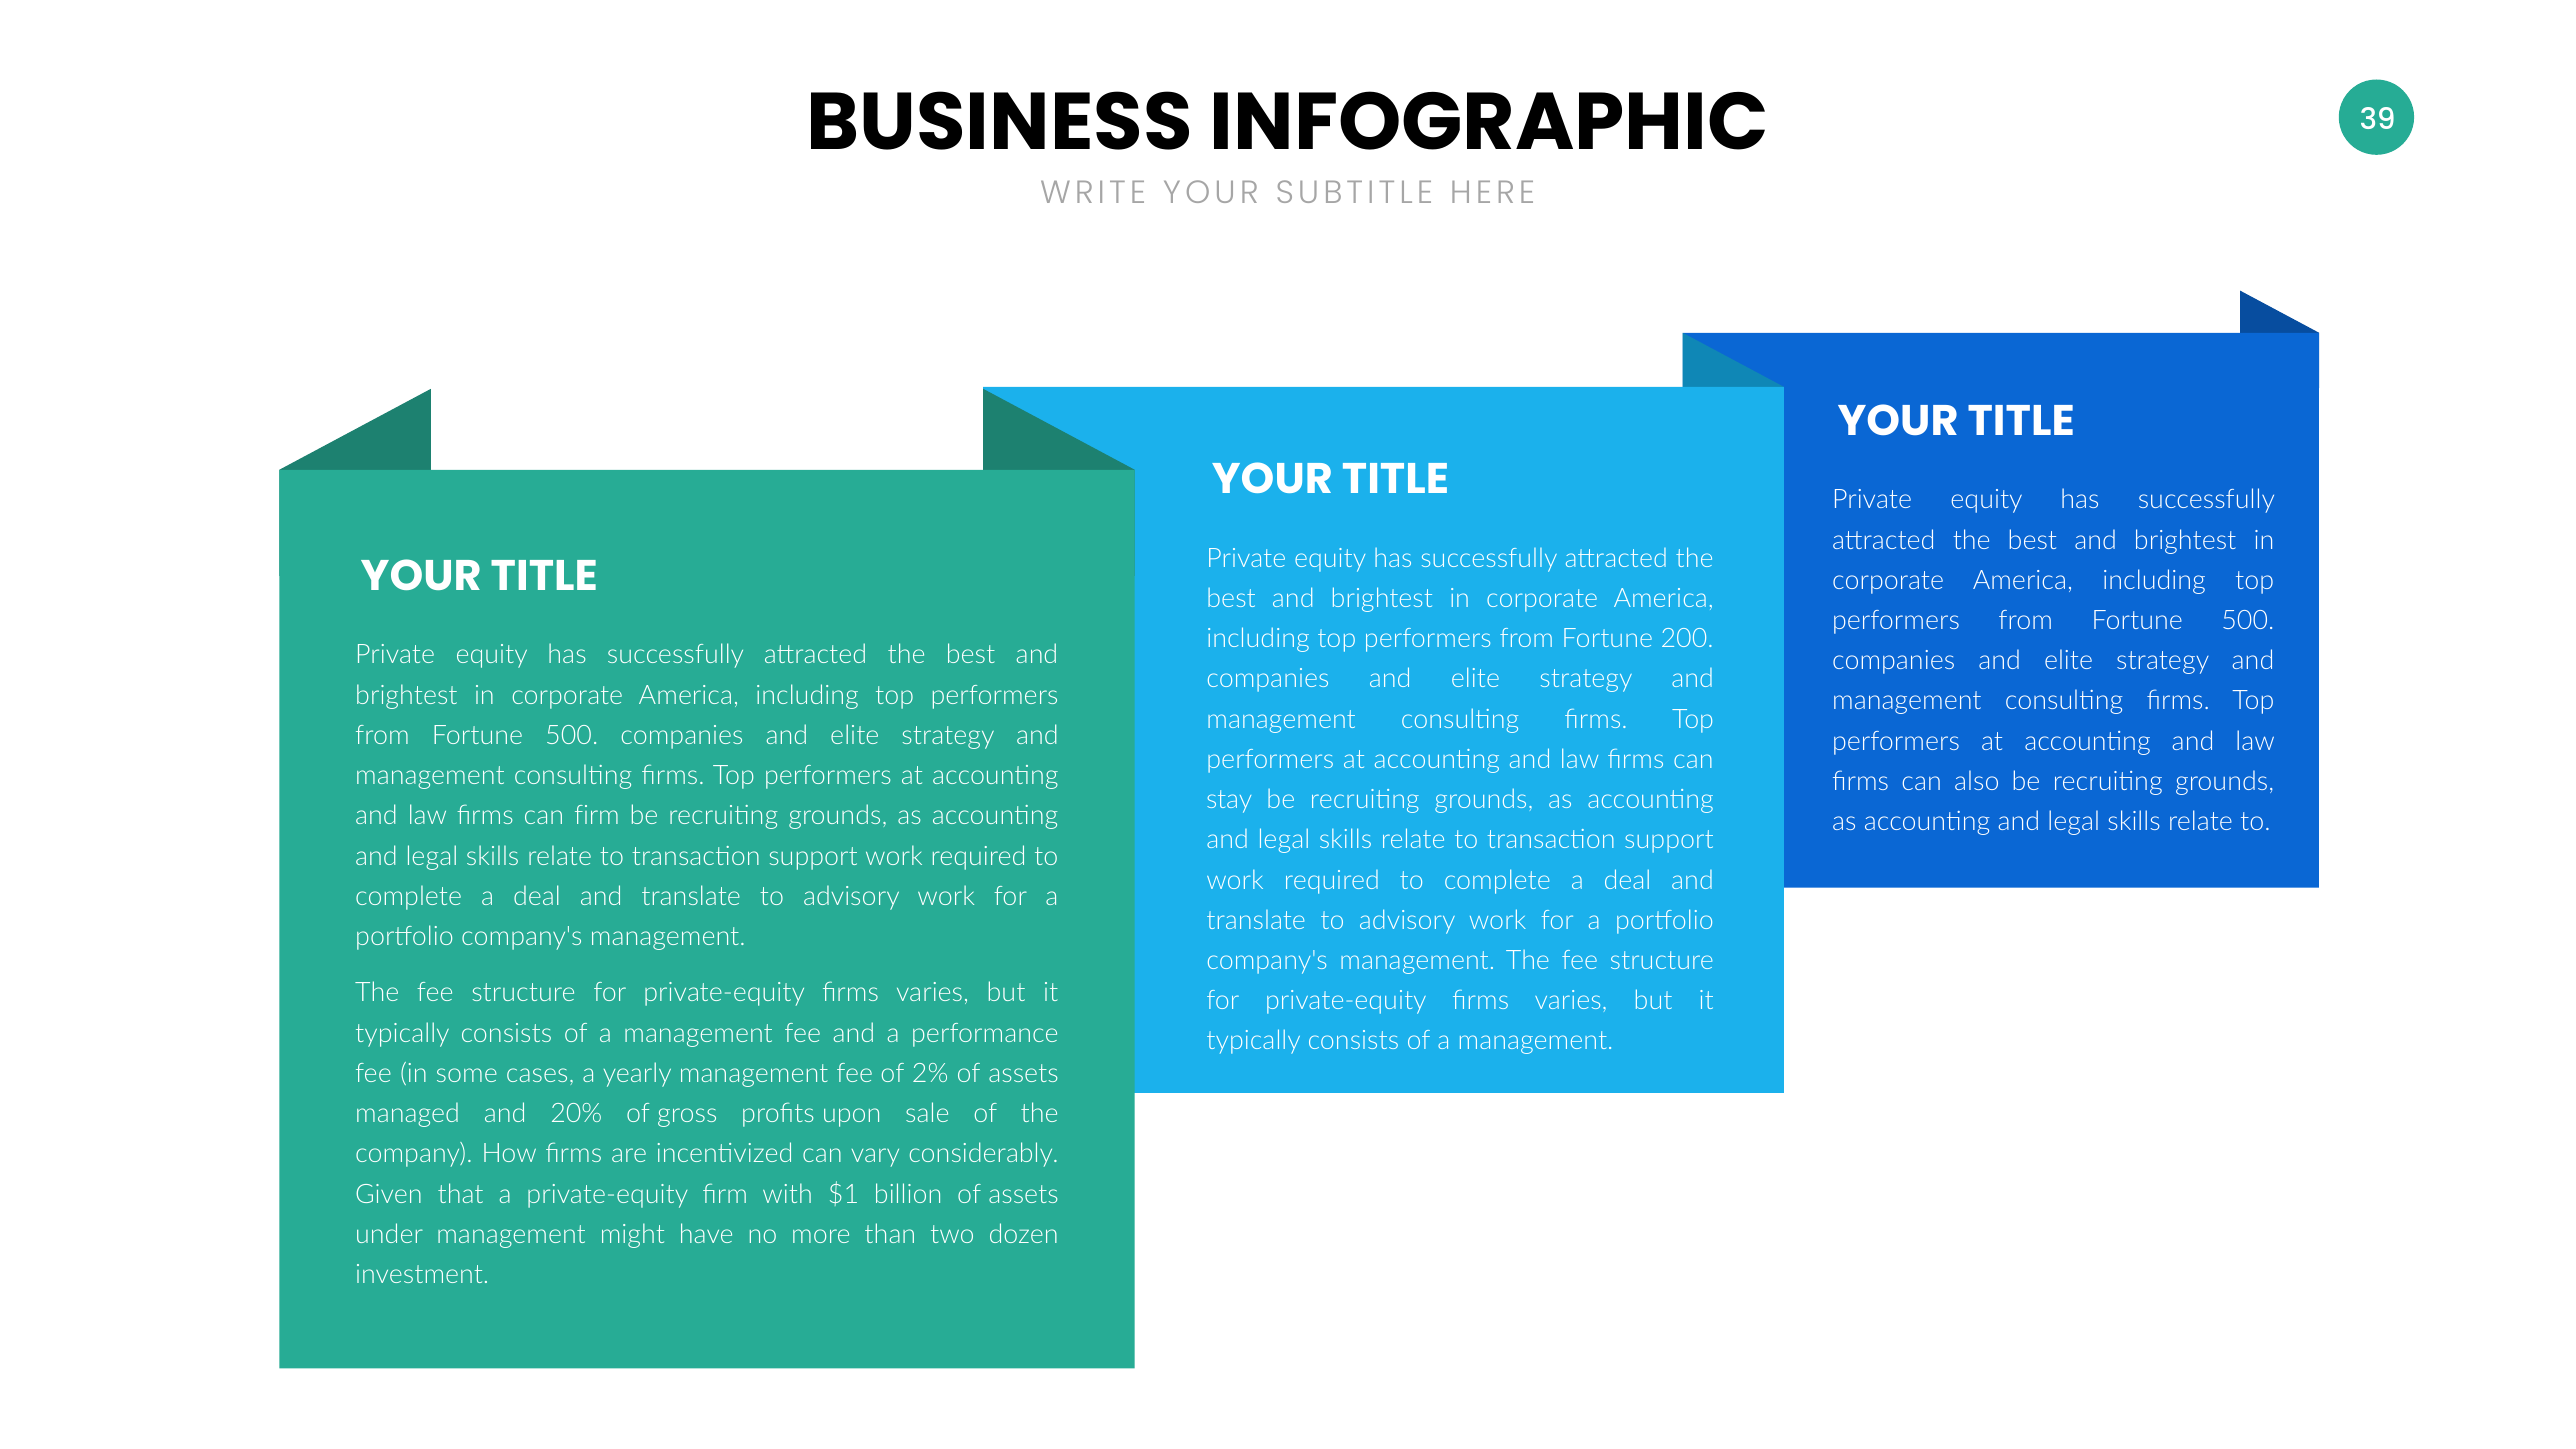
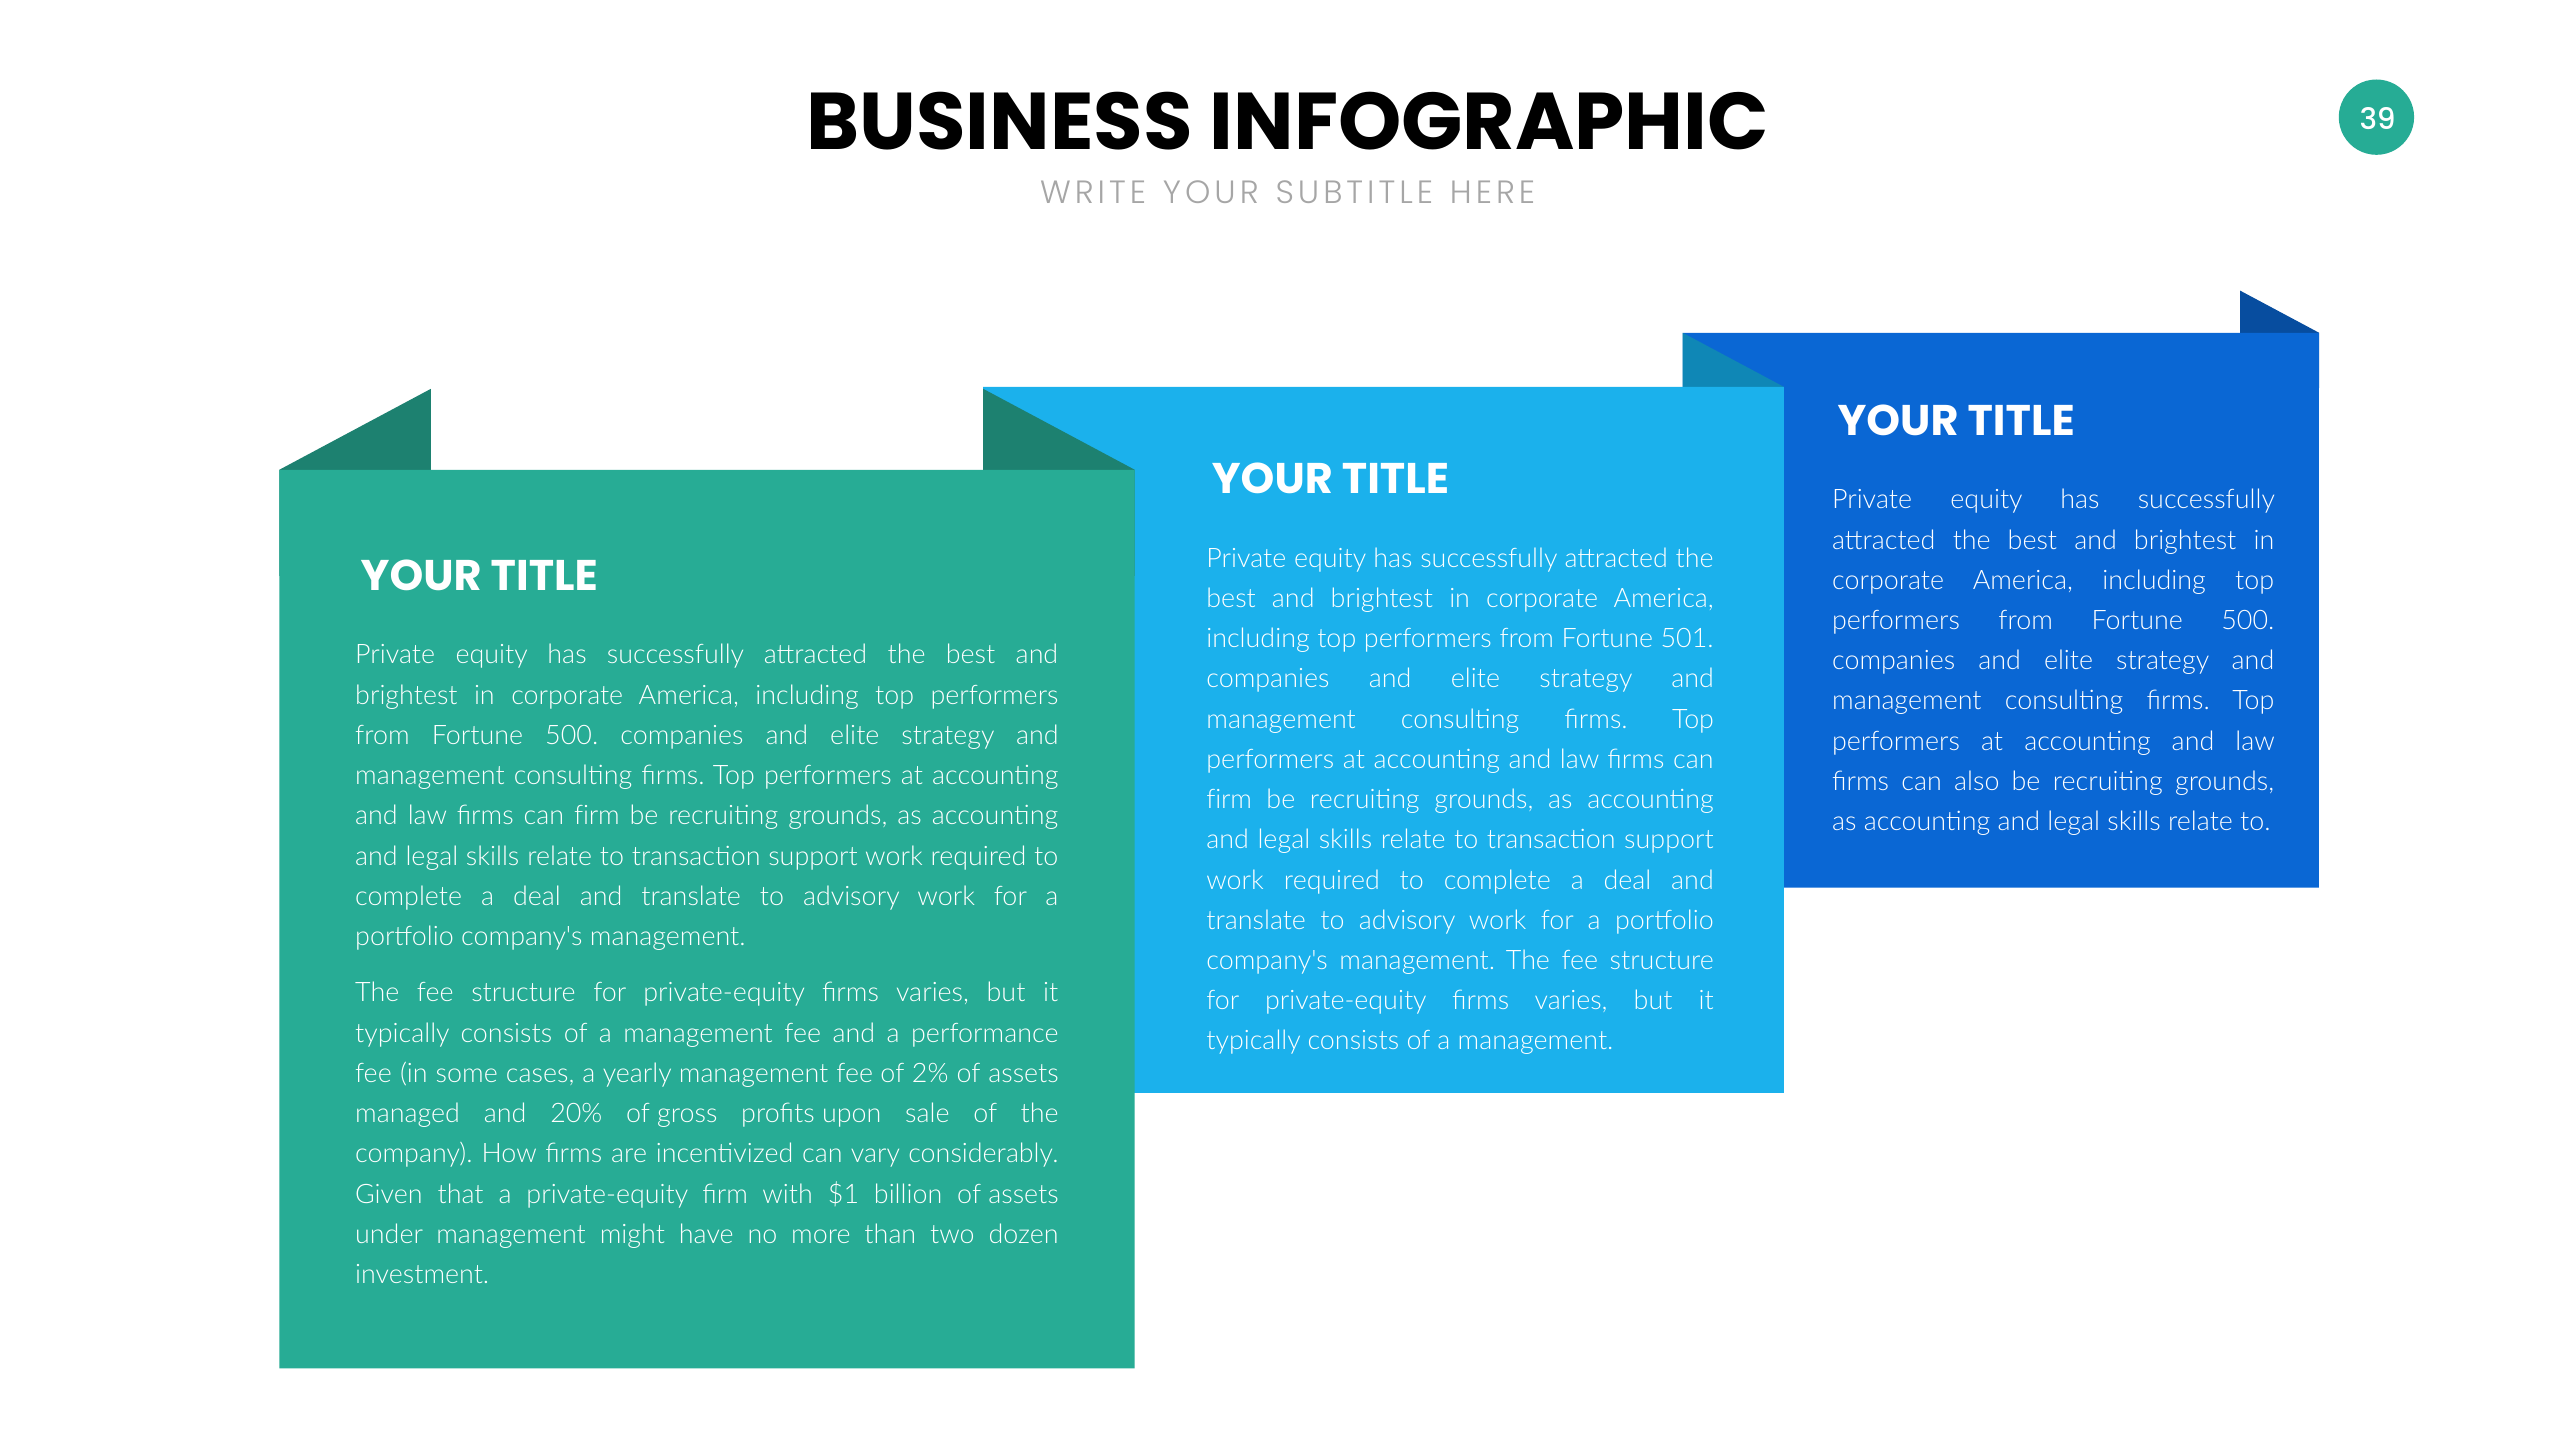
200: 200 -> 501
stay at (1229, 800): stay -> firm
